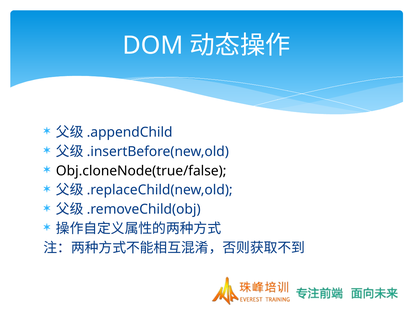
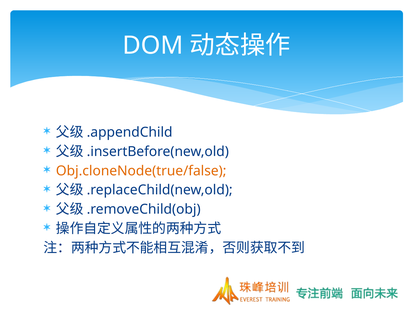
Obj.cloneNode(true/false colour: black -> orange
